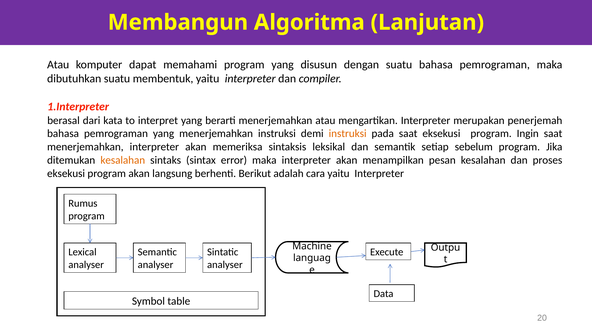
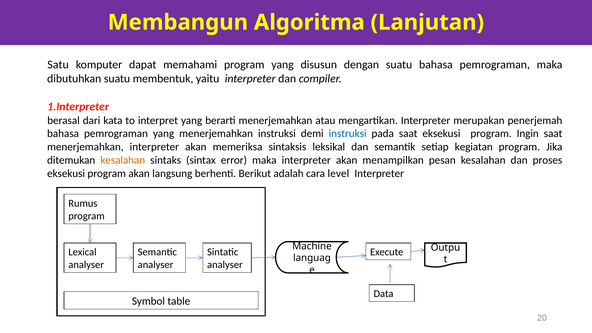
Atau at (58, 65): Atau -> Satu
instruksi at (348, 134) colour: orange -> blue
sebelum: sebelum -> kegiatan
cara yaitu: yaitu -> level
